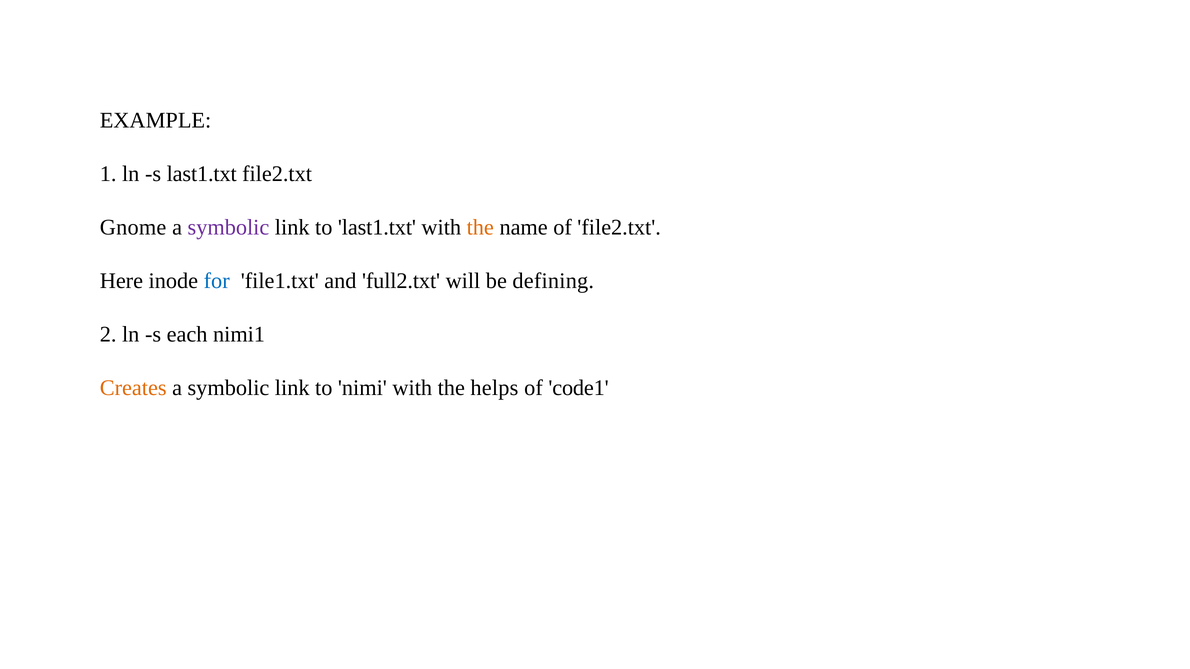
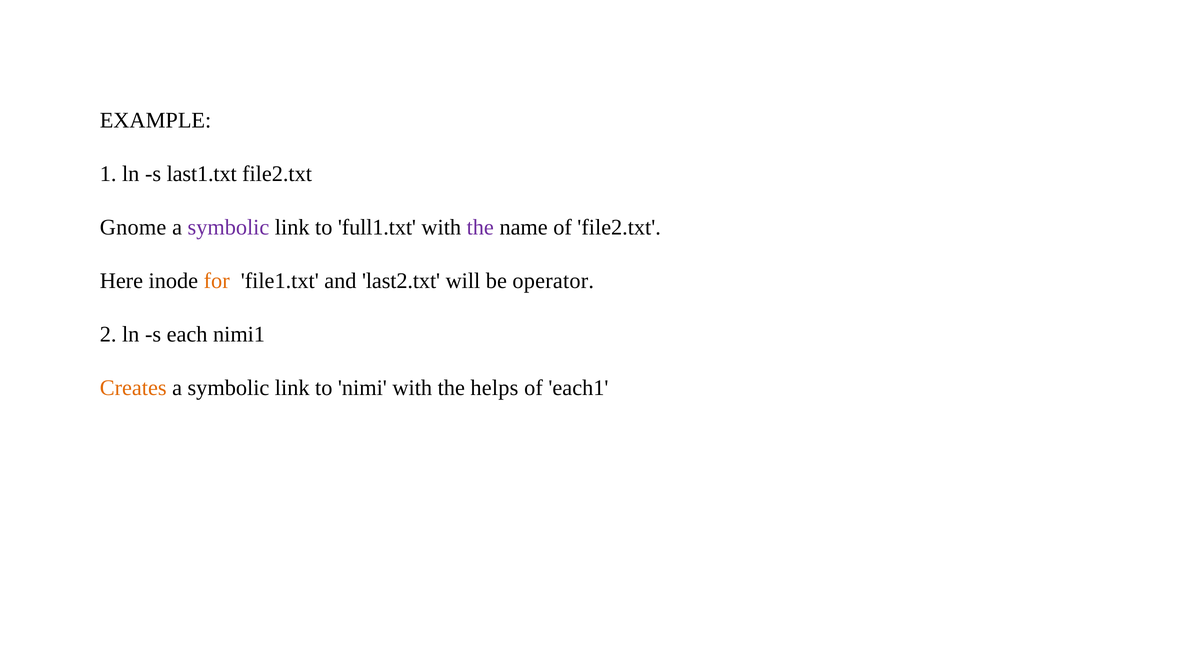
to last1.txt: last1.txt -> full1.txt
the at (480, 227) colour: orange -> purple
for colour: blue -> orange
full2.txt: full2.txt -> last2.txt
defining: defining -> operator
code1: code1 -> each1
